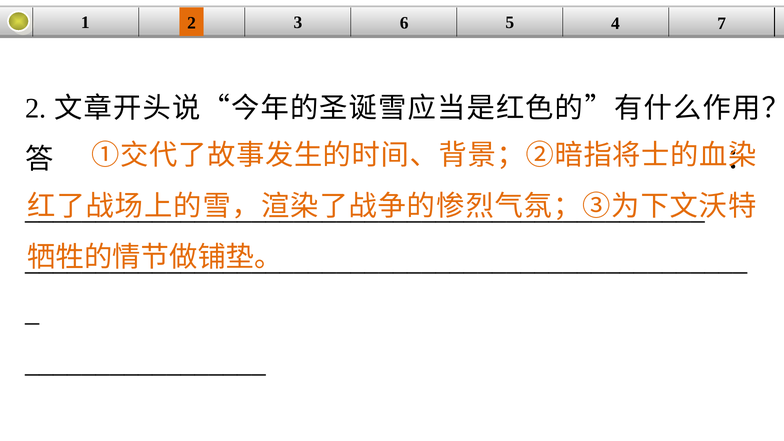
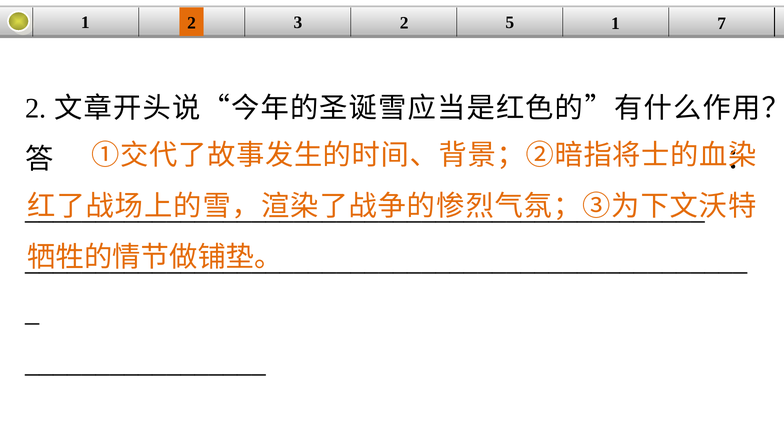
3 6: 6 -> 2
5 4: 4 -> 1
